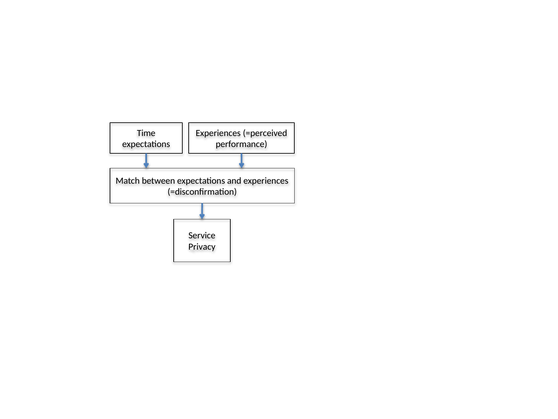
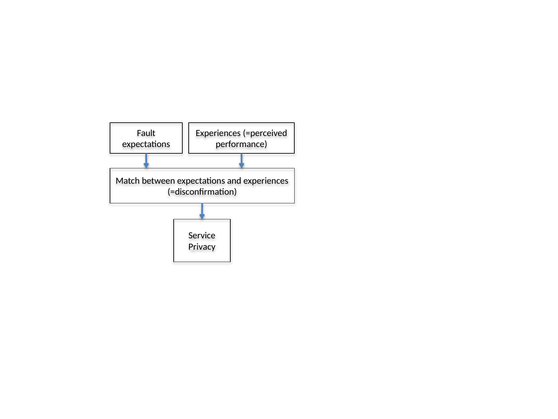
Time: Time -> Fault
